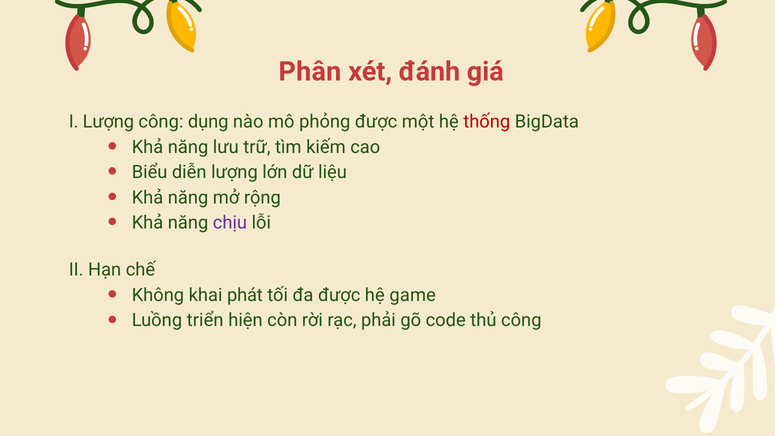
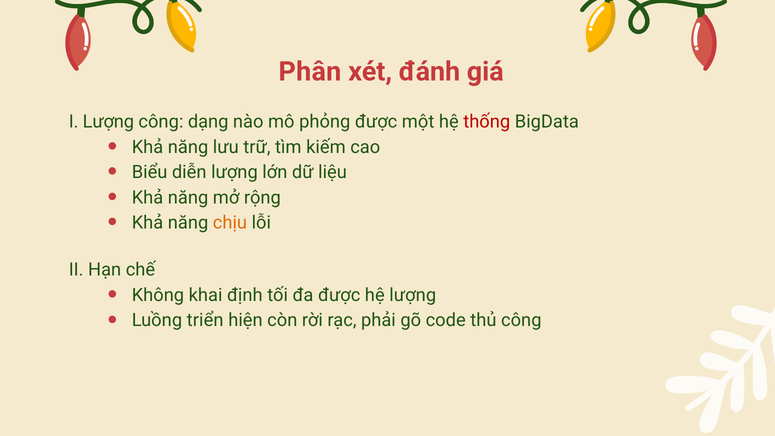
dụng: dụng -> dạng
chịu colour: purple -> orange
phát: phát -> định
hệ game: game -> lượng
